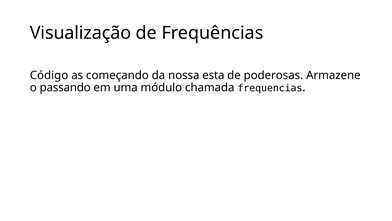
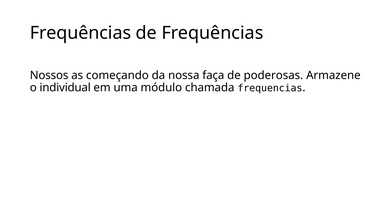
Visualização at (80, 33): Visualização -> Frequências
Código: Código -> Nossos
esta: esta -> faça
passando: passando -> individual
